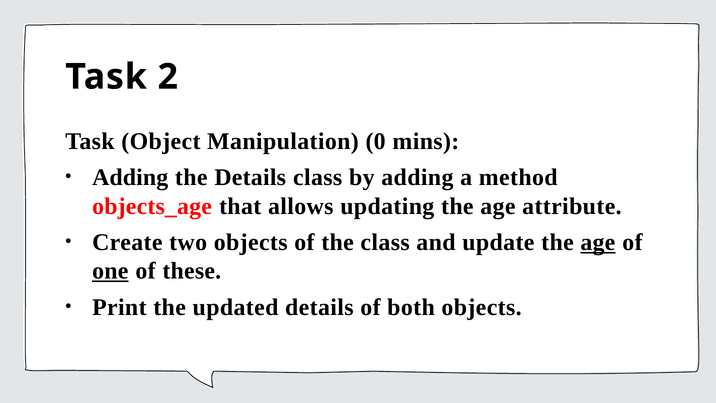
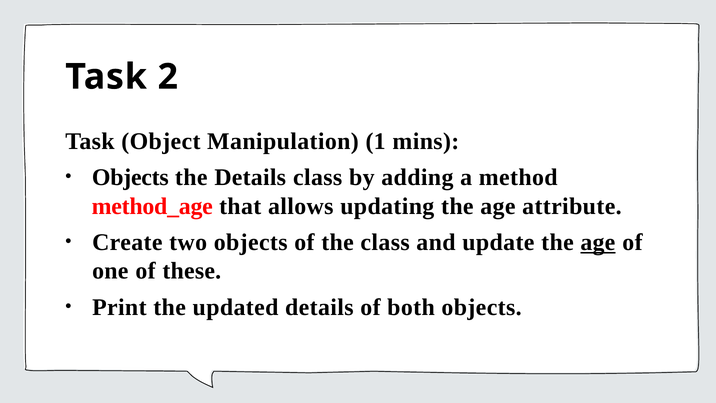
0: 0 -> 1
Adding at (130, 177): Adding -> Objects
objects_age: objects_age -> method_age
one underline: present -> none
